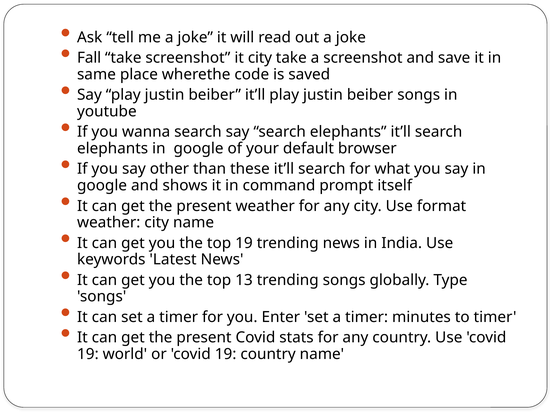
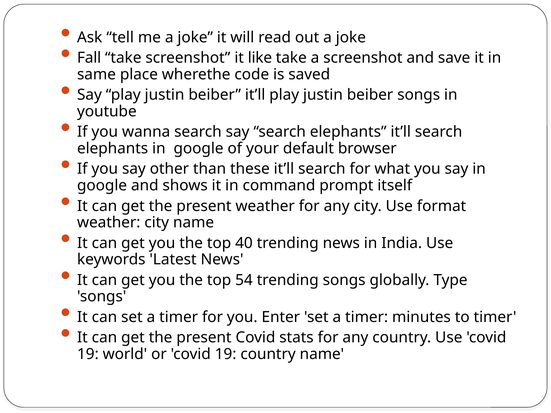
it city: city -> like
top 19: 19 -> 40
13: 13 -> 54
